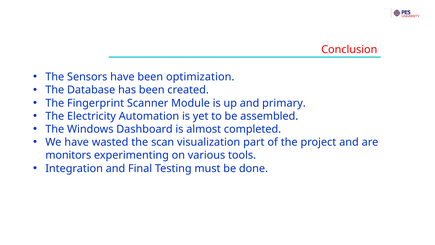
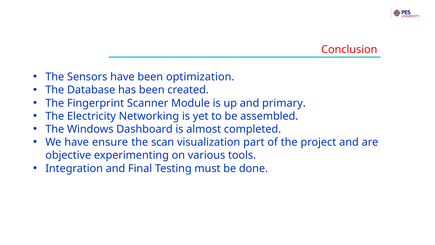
Automation: Automation -> Networking
wasted: wasted -> ensure
monitors: monitors -> objective
